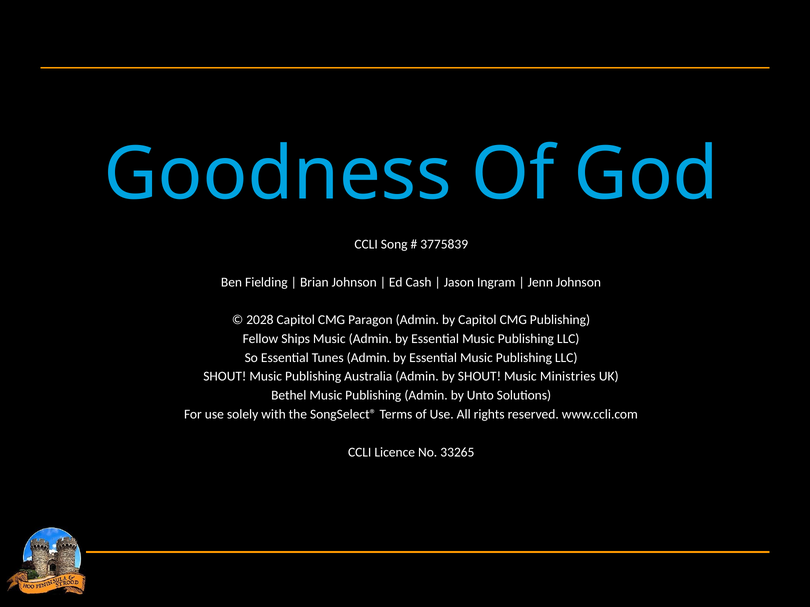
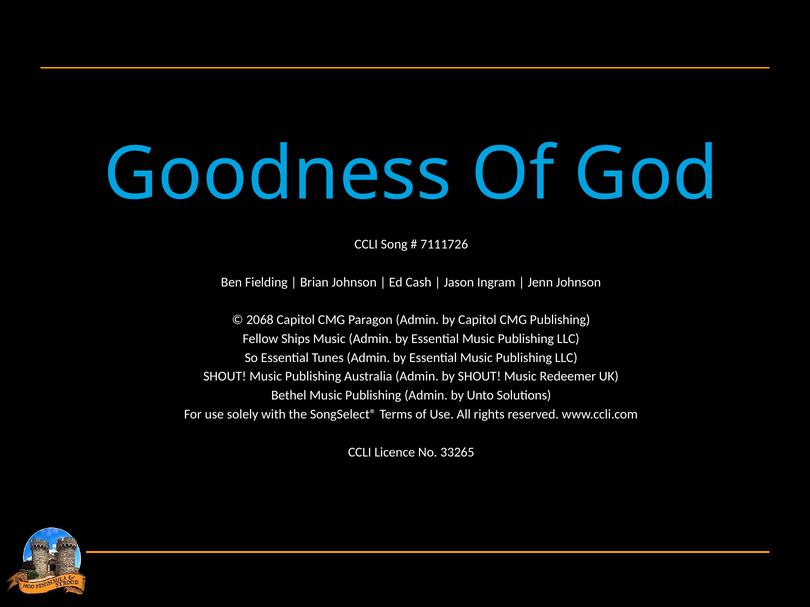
3775839: 3775839 -> 7111726
2028: 2028 -> 2068
Ministries: Ministries -> Redeemer
